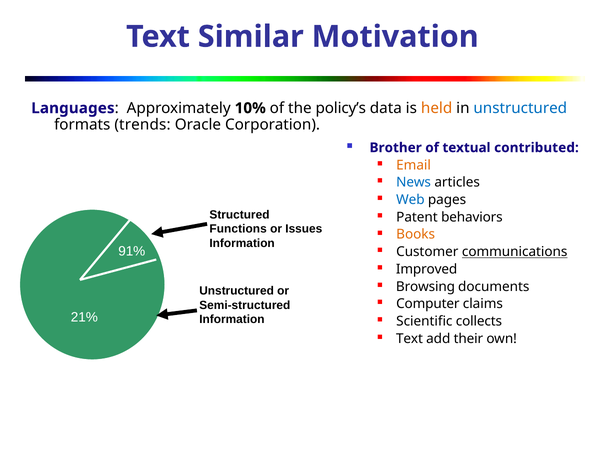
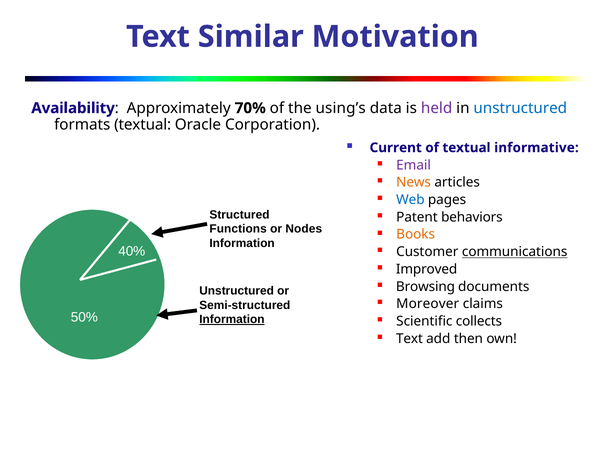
Languages: Languages -> Availability
10%: 10% -> 70%
policy’s: policy’s -> using’s
held colour: orange -> purple
formats trends: trends -> textual
Brother: Brother -> Current
contributed: contributed -> informative
Email colour: orange -> purple
News colour: blue -> orange
Issues: Issues -> Nodes
91%: 91% -> 40%
Computer: Computer -> Moreover
21%: 21% -> 50%
Information at (232, 319) underline: none -> present
their: their -> then
